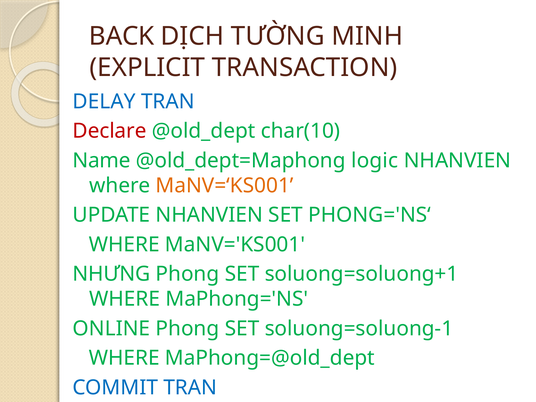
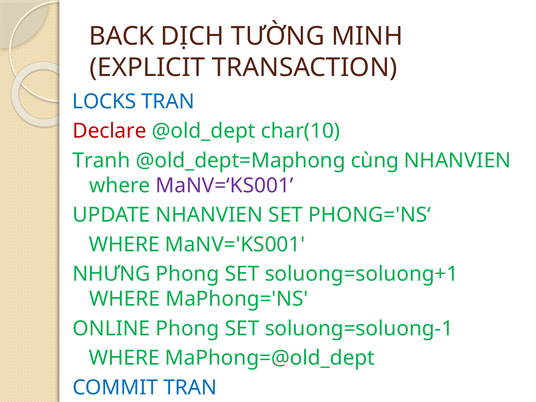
DELAY: DELAY -> LOCKS
Name: Name -> Tranh
logic: logic -> cùng
MaNV=‘KS001 colour: orange -> purple
